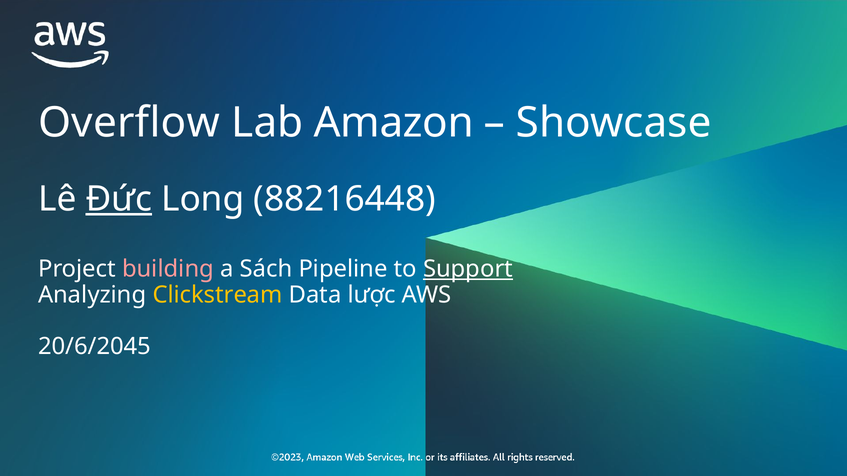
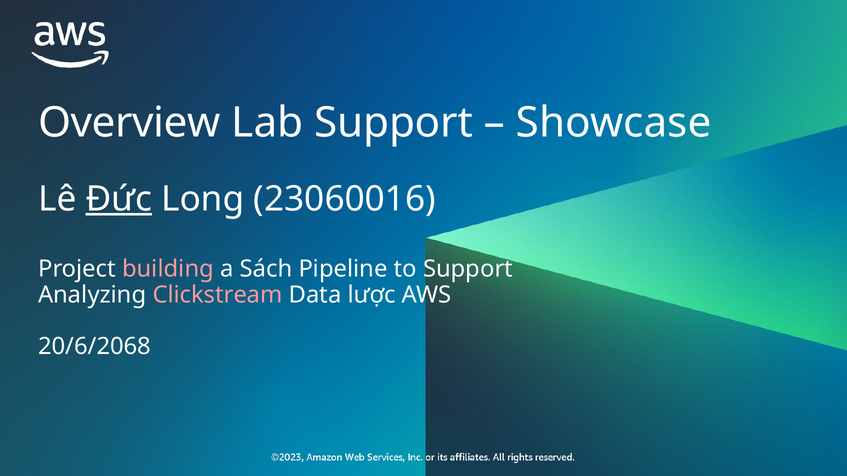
Overflow: Overflow -> Overview
Lab Amazon: Amazon -> Support
88216448: 88216448 -> 23060016
Support at (468, 269) underline: present -> none
Clickstream colour: yellow -> pink
20/6/2045: 20/6/2045 -> 20/6/2068
